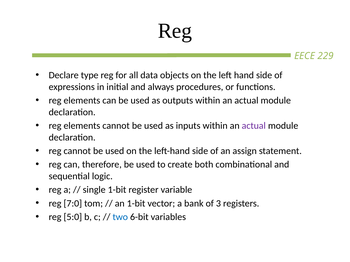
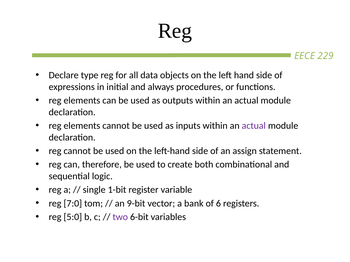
an 1-bit: 1-bit -> 9-bit
3: 3 -> 6
two colour: blue -> purple
